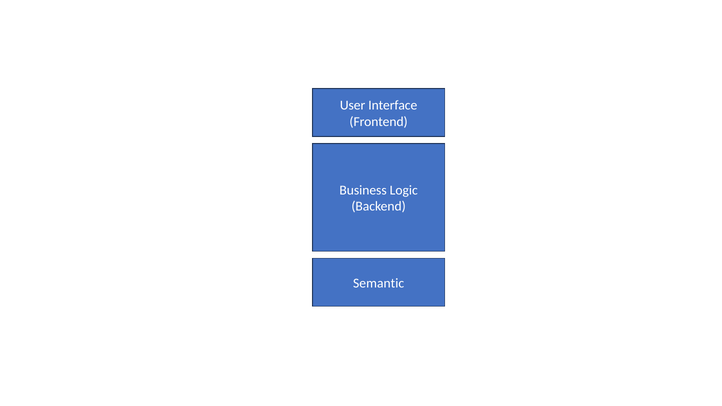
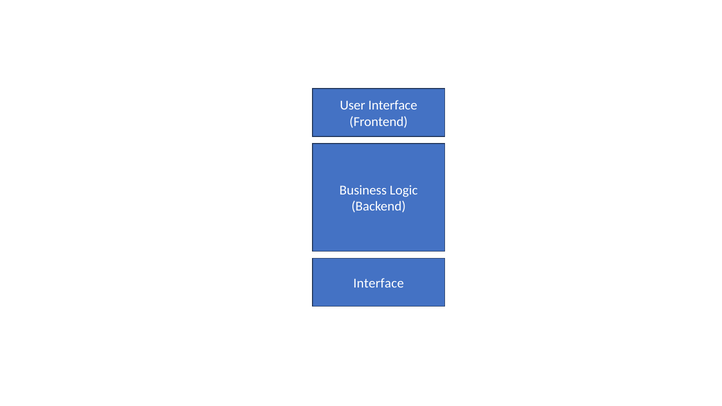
Semantic at (379, 283): Semantic -> Interface
